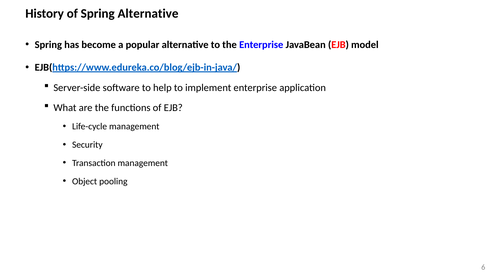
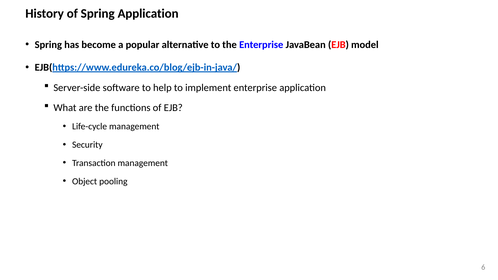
Spring Alternative: Alternative -> Application
